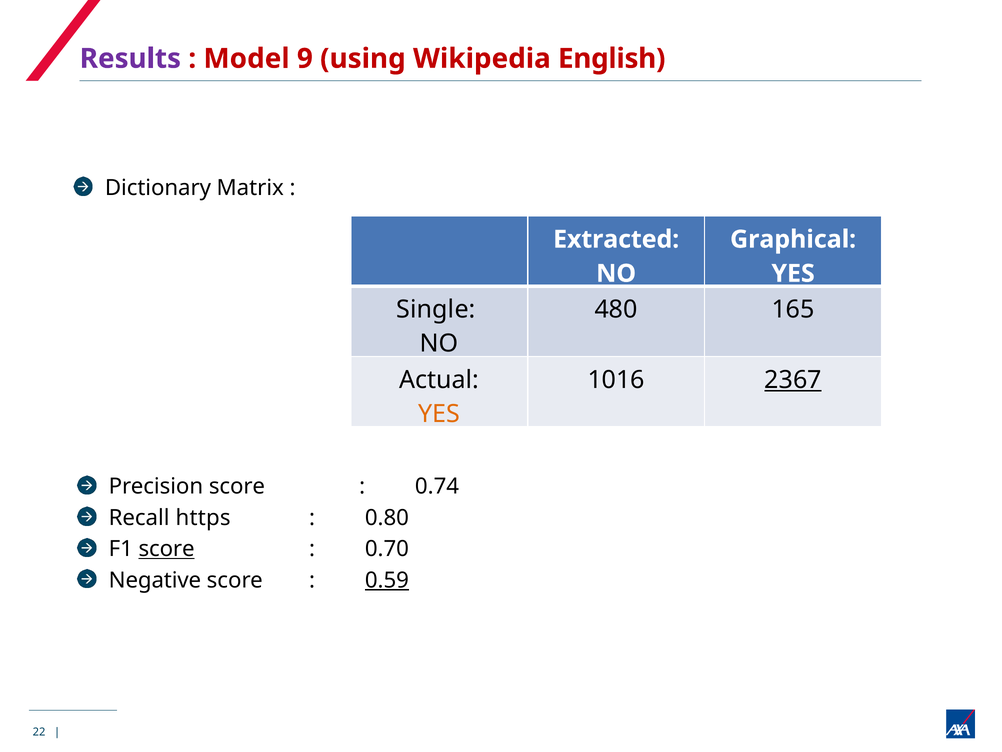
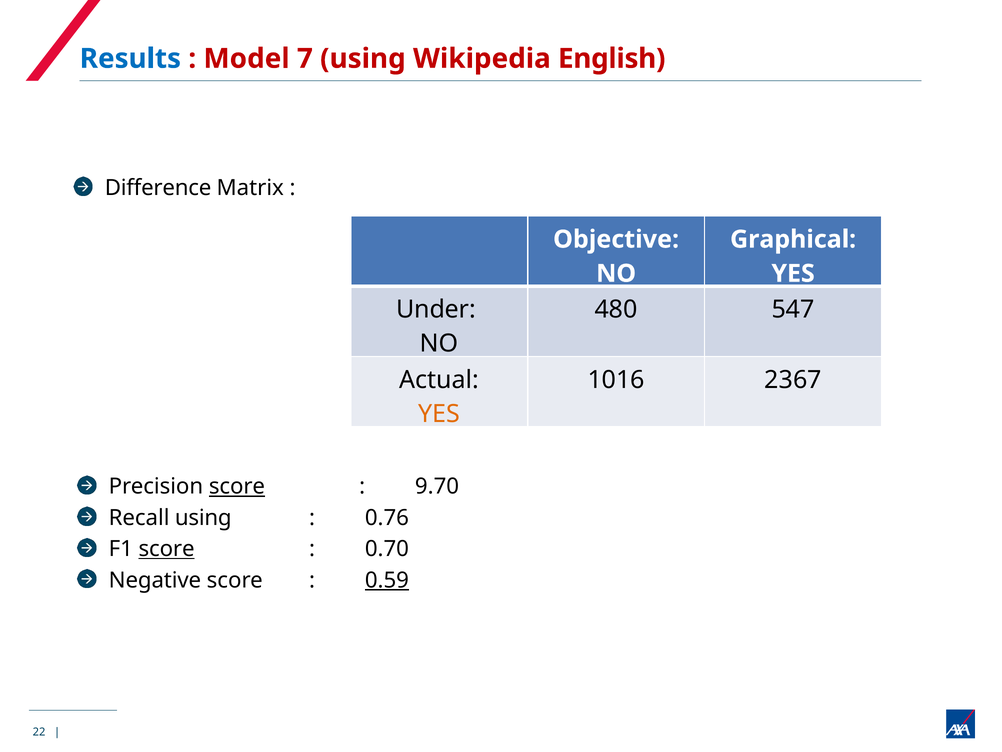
Results colour: purple -> blue
9: 9 -> 7
Dictionary: Dictionary -> Difference
Extracted: Extracted -> Objective
Single: Single -> Under
165: 165 -> 547
2367 underline: present -> none
score at (237, 486) underline: none -> present
0.74: 0.74 -> 9.70
Recall https: https -> using
0.80: 0.80 -> 0.76
